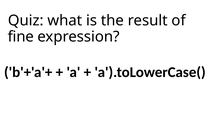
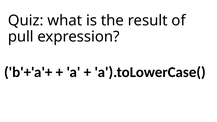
fine: fine -> pull
